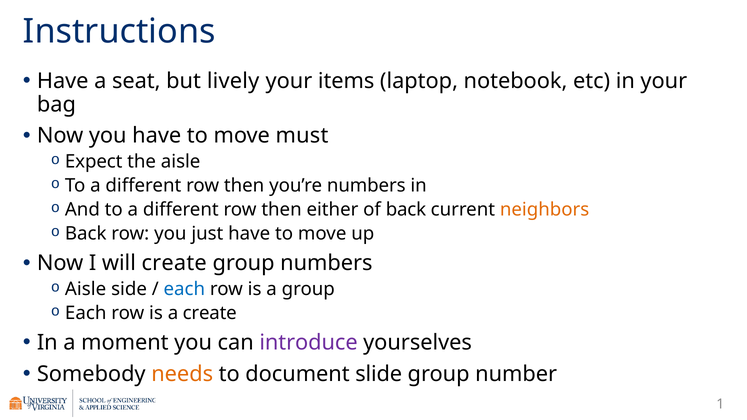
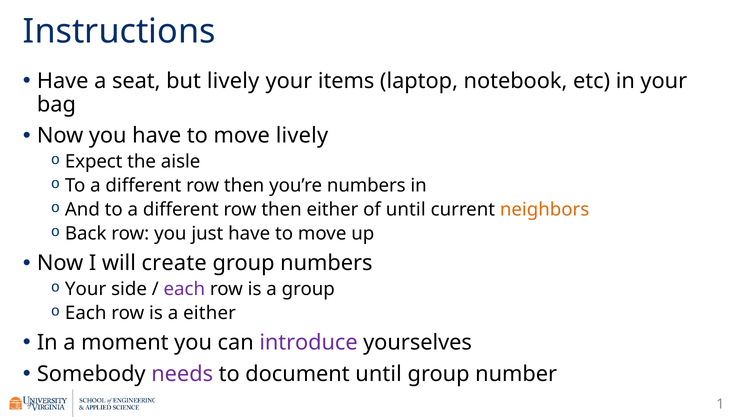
move must: must -> lively
of back: back -> until
Aisle at (86, 289): Aisle -> Your
each at (184, 289) colour: blue -> purple
a create: create -> either
needs colour: orange -> purple
document slide: slide -> until
